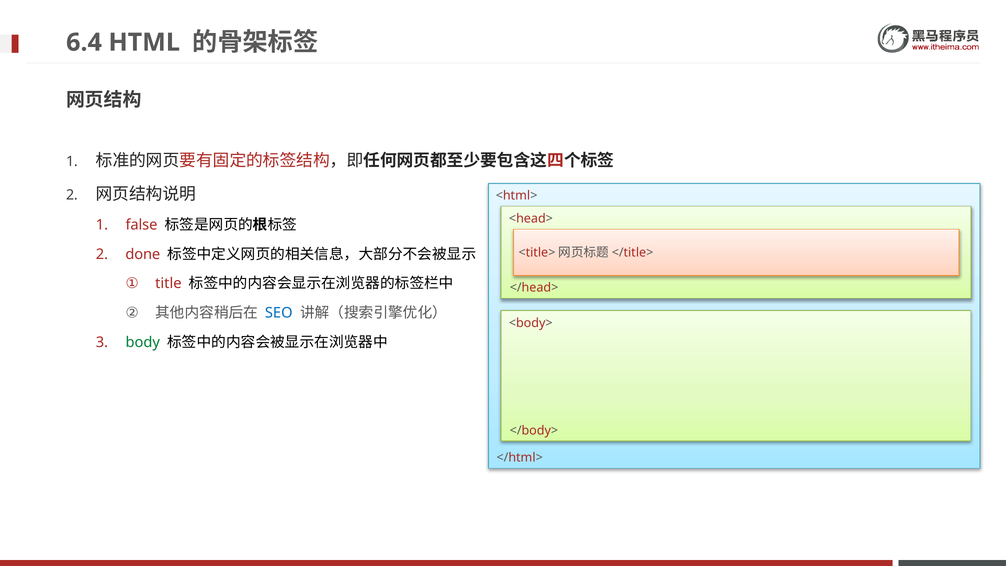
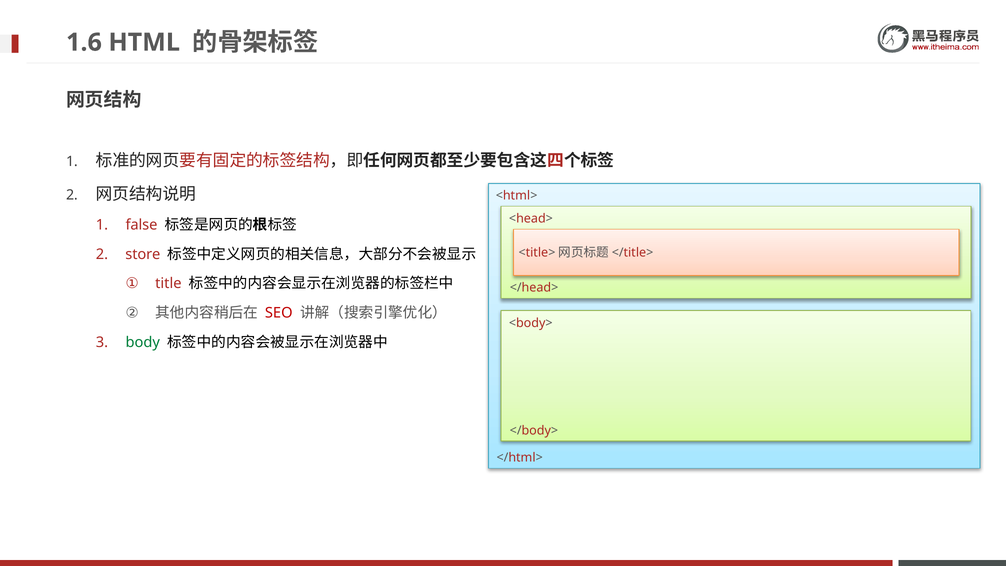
6.4: 6.4 -> 1.6
done: done -> store
SEO colour: blue -> red
